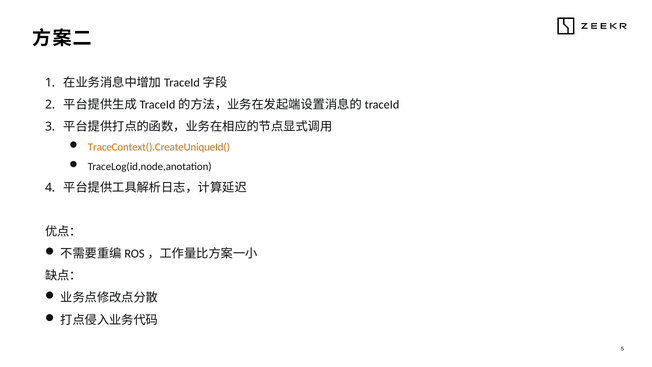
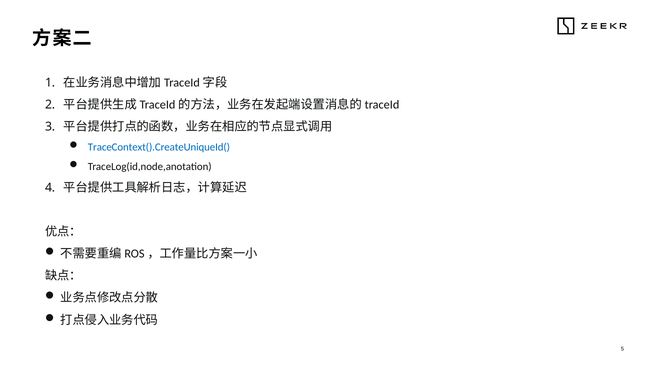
TraceContext().CreateUniqueId( colour: orange -> blue
